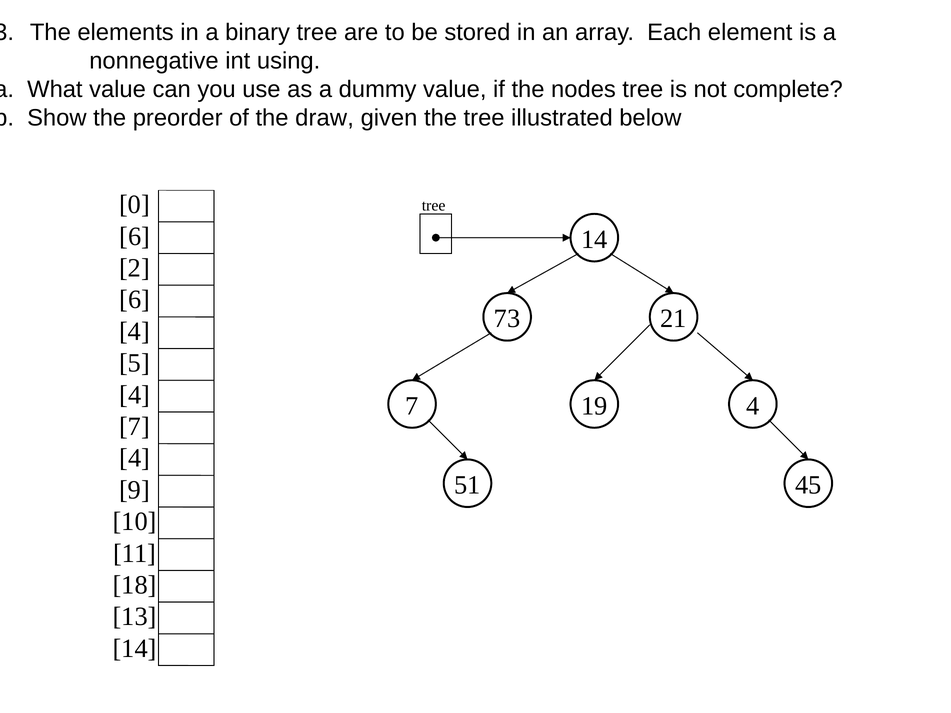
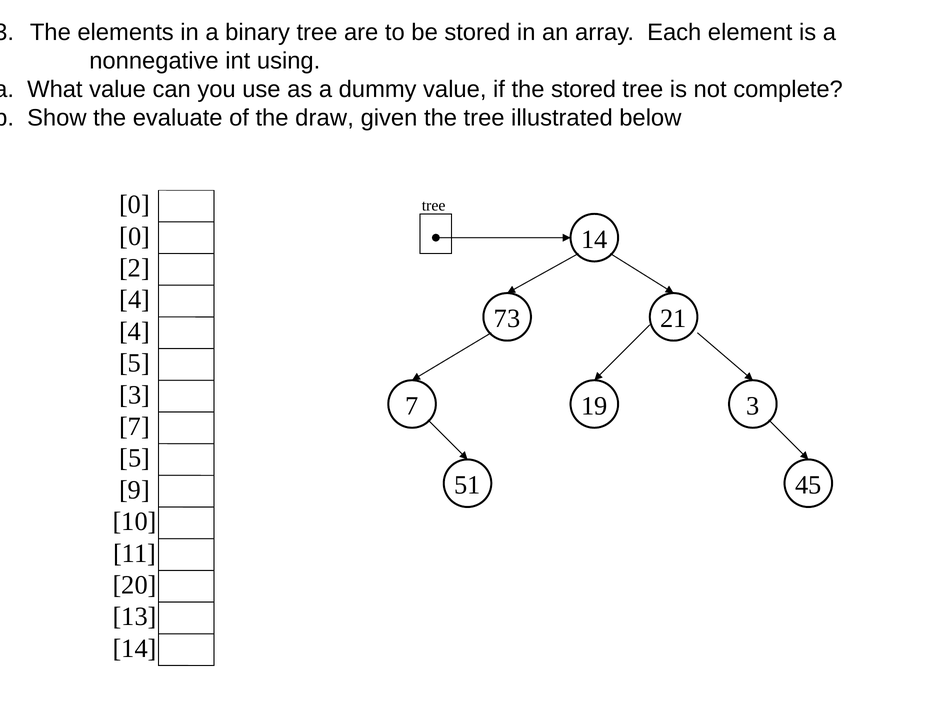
the nodes: nodes -> stored
preorder: preorder -> evaluate
6 at (135, 236): 6 -> 0
6 at (135, 300): 6 -> 4
4 at (135, 395): 4 -> 3
19 4: 4 -> 3
4 at (135, 458): 4 -> 5
18: 18 -> 20
